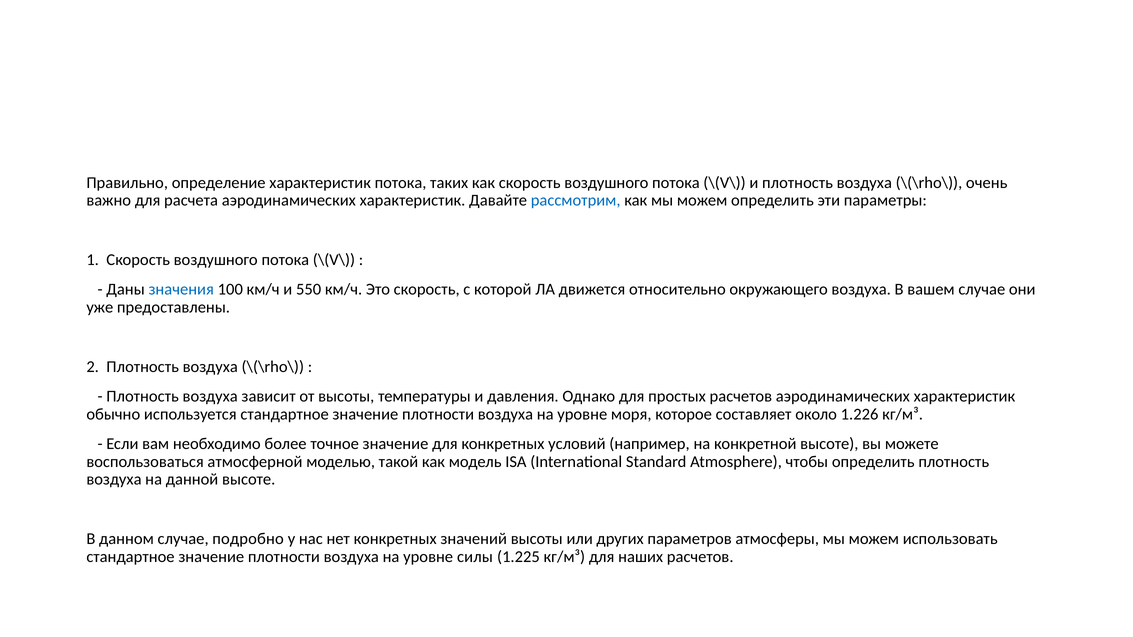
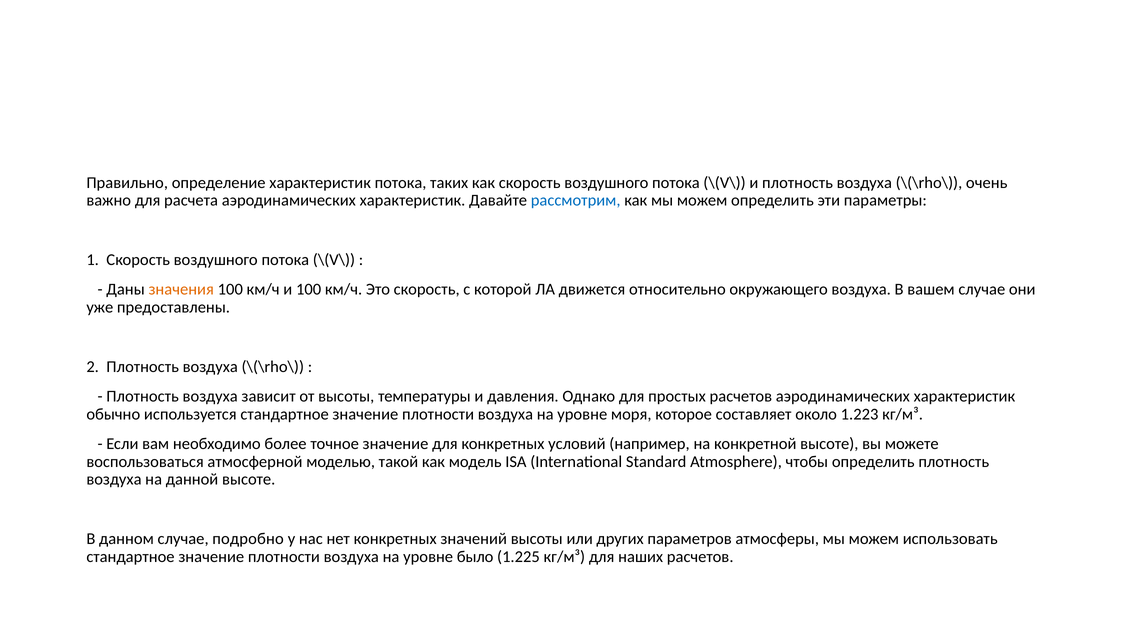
значения colour: blue -> orange
и 550: 550 -> 100
1.226: 1.226 -> 1.223
силы: силы -> было
